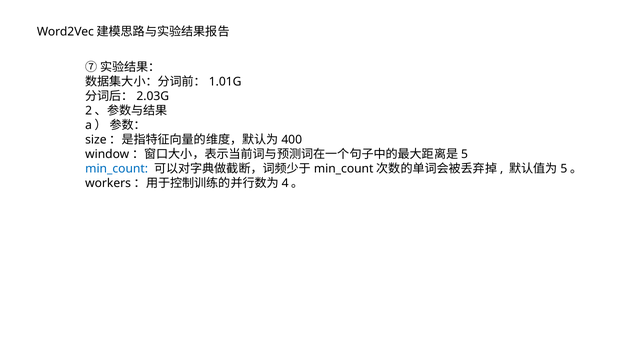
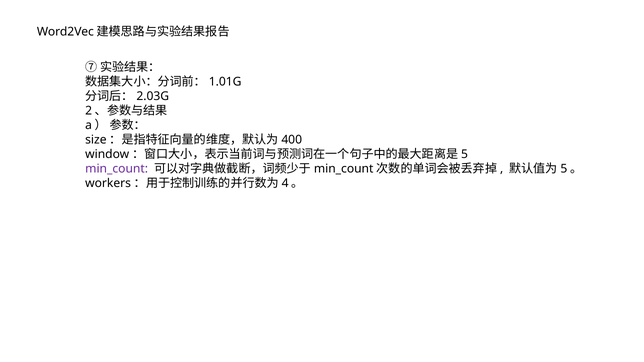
min_count colour: blue -> purple
